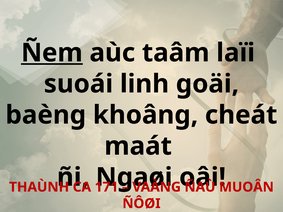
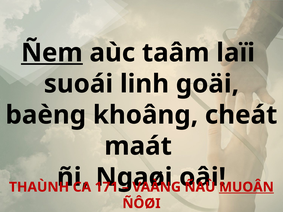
MUOÂN underline: none -> present
